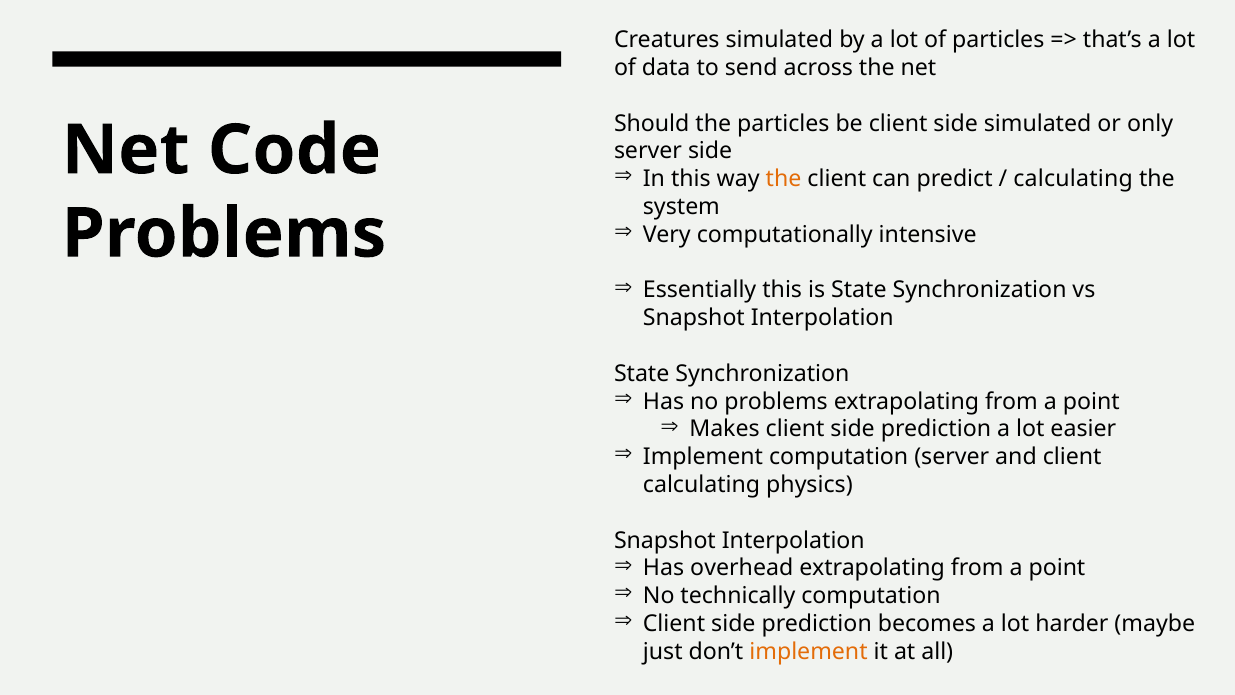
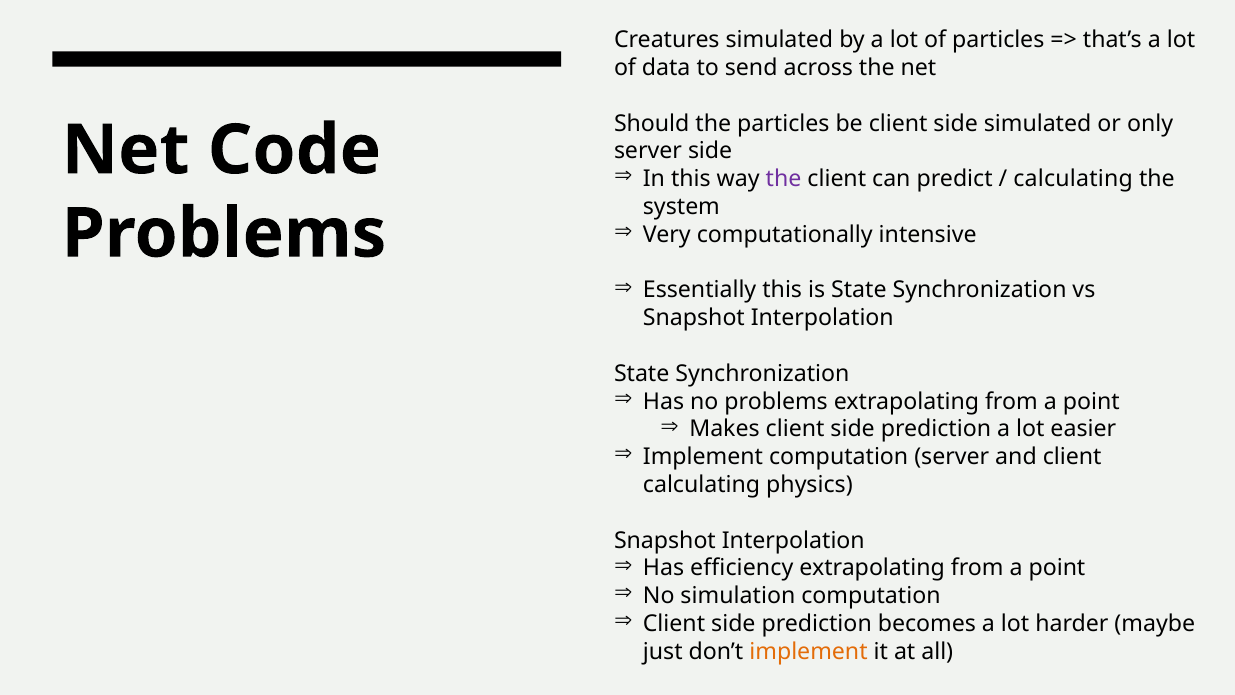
the at (784, 179) colour: orange -> purple
overhead: overhead -> efficiency
technically: technically -> simulation
